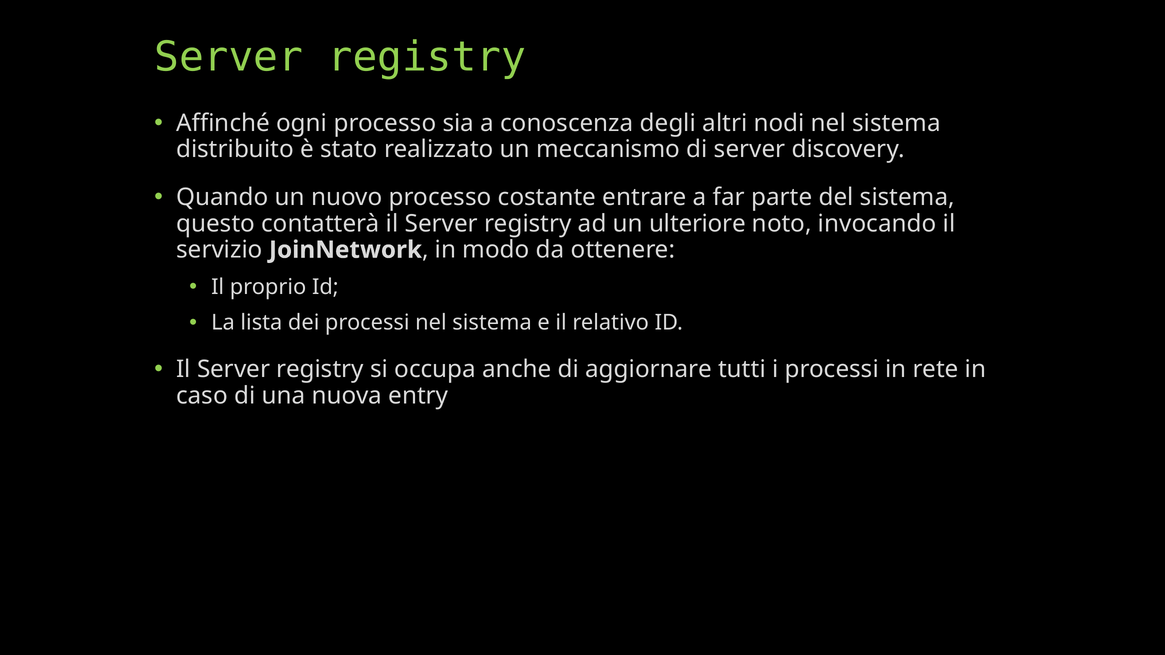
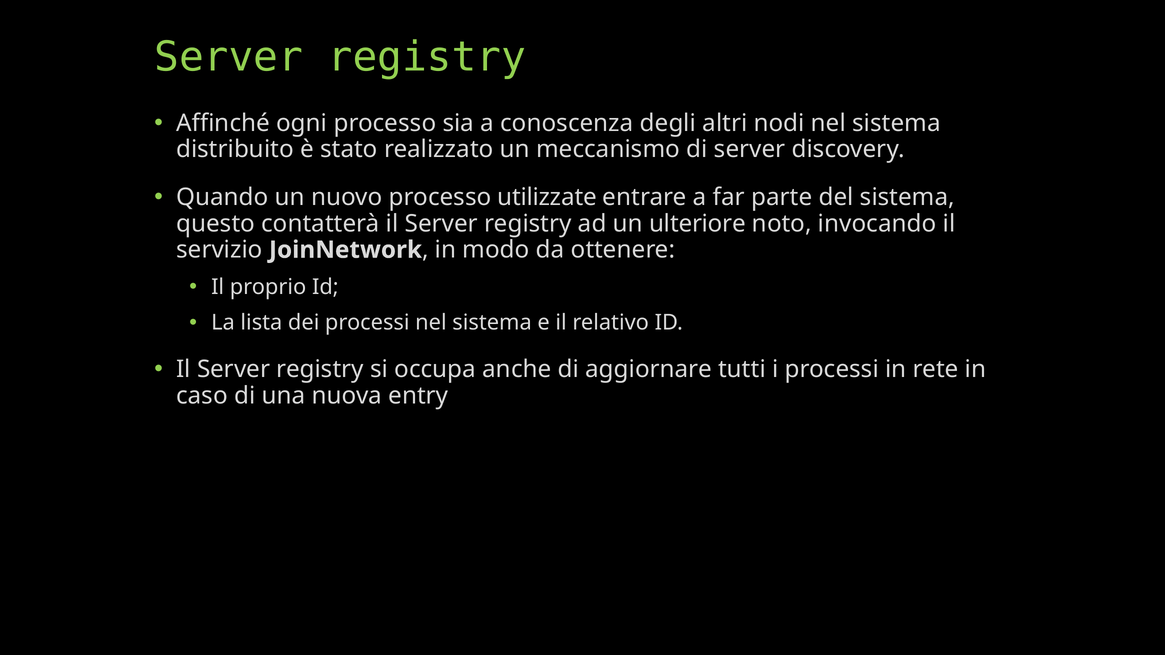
costante: costante -> utilizzate
